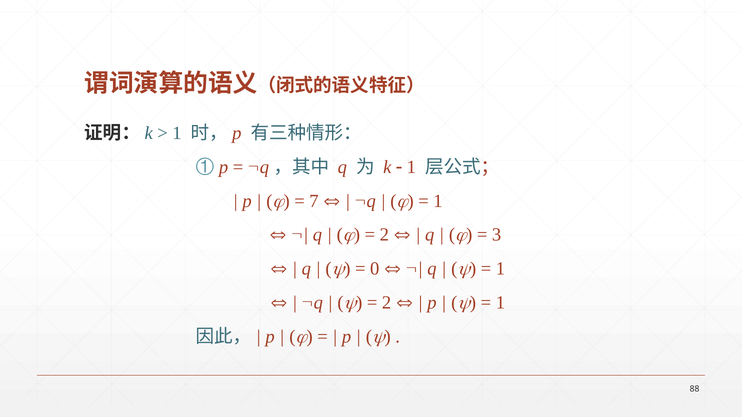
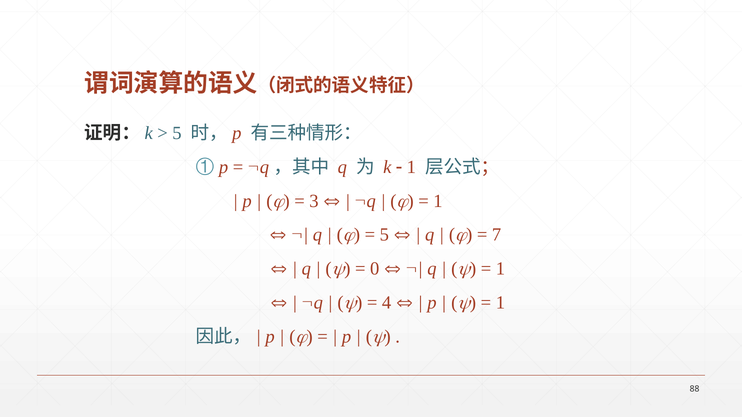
1 at (177, 133): 1 -> 5
7: 7 -> 3
2 at (384, 235): 2 -> 5
3: 3 -> 7
2 at (387, 303): 2 -> 4
